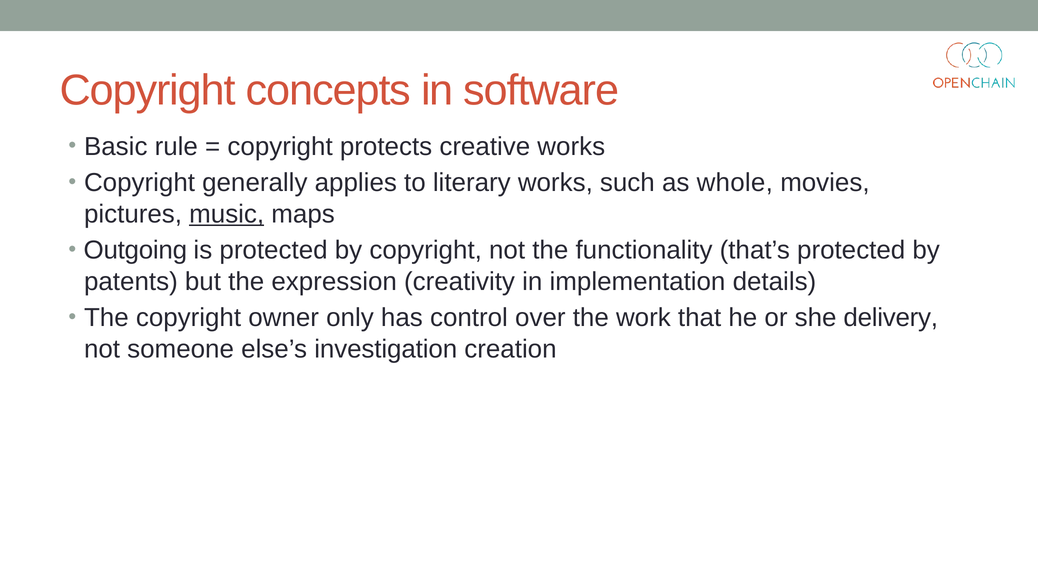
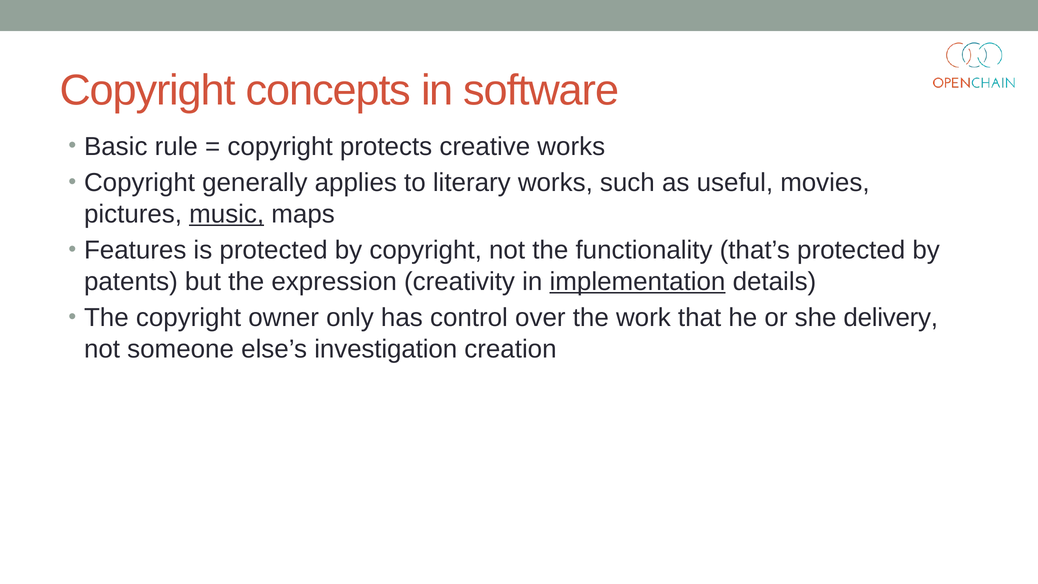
whole: whole -> useful
Outgoing: Outgoing -> Features
implementation underline: none -> present
